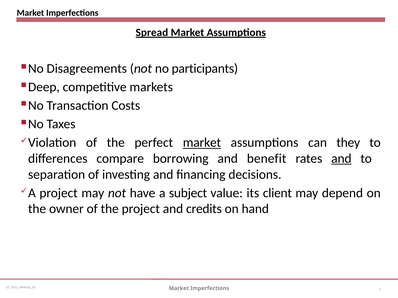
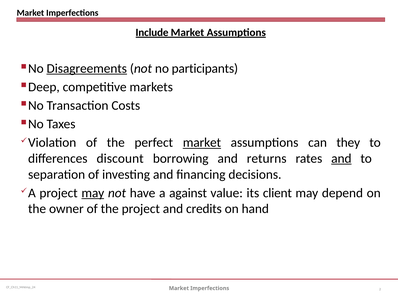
Spread: Spread -> Include
Disagreements underline: none -> present
compare: compare -> discount
benefit: benefit -> returns
may at (93, 193) underline: none -> present
subject: subject -> against
